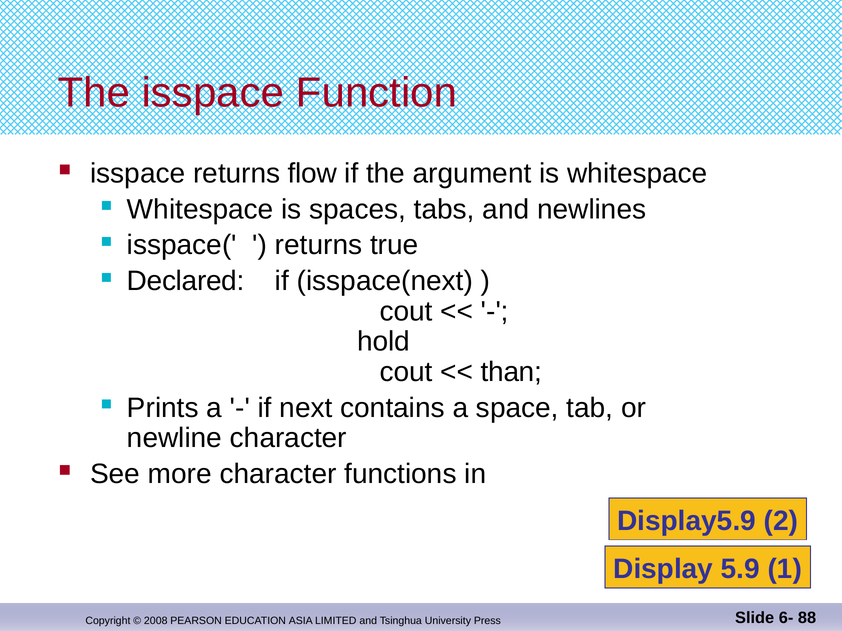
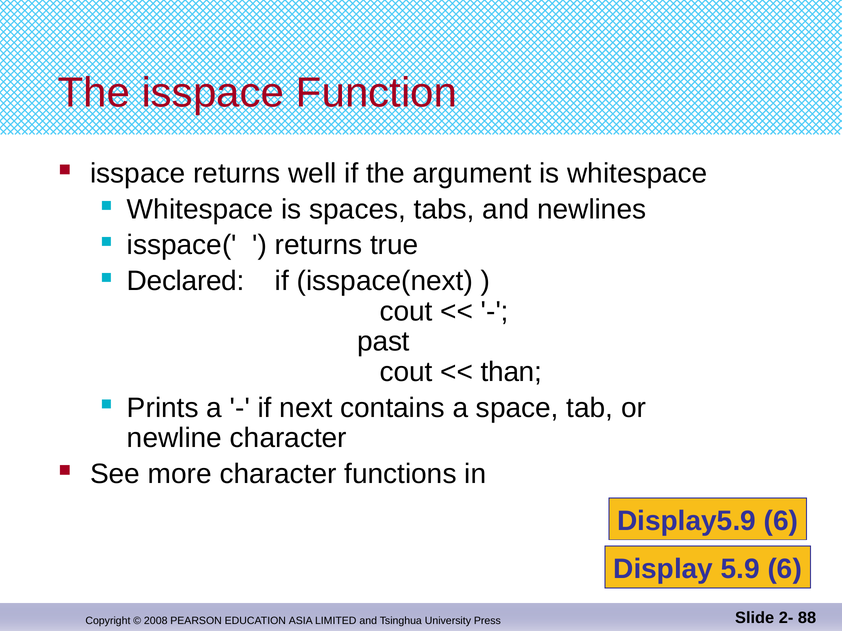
flow: flow -> well
hold: hold -> past
Display5.9 2: 2 -> 6
5.9 1: 1 -> 6
6-: 6- -> 2-
